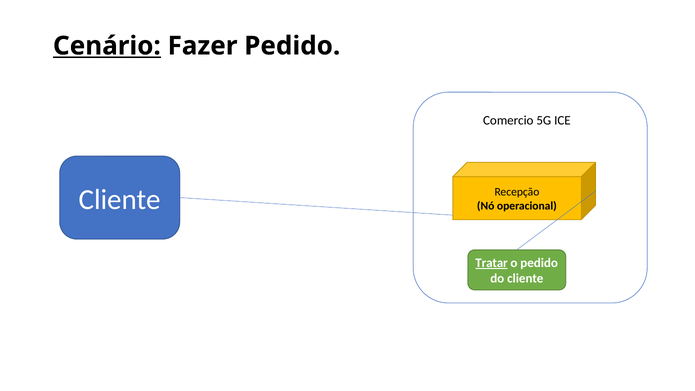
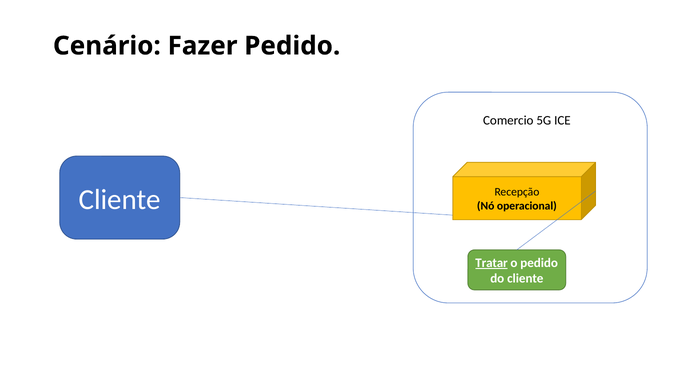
Cenário underline: present -> none
